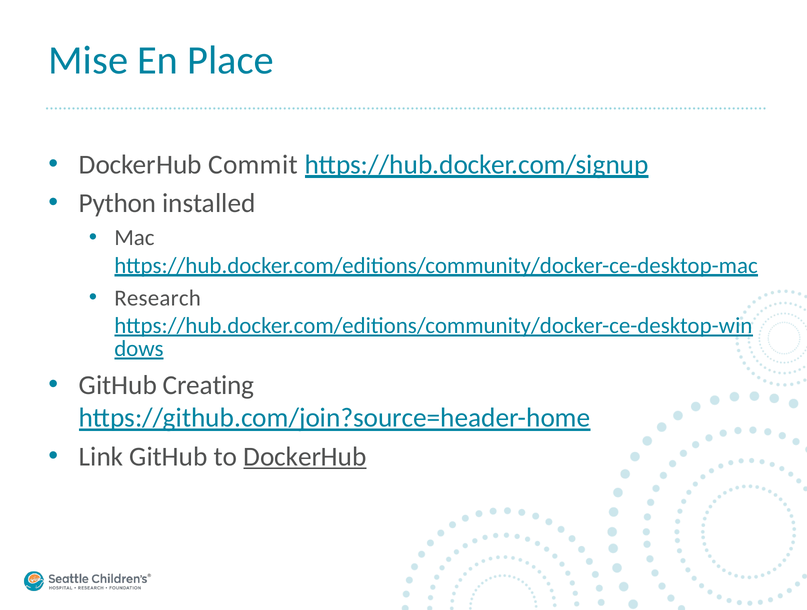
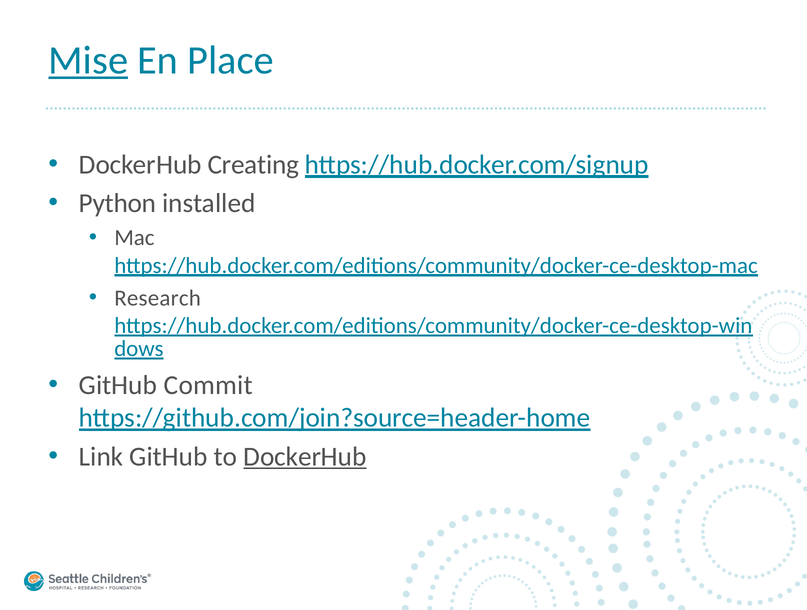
Mise underline: none -> present
Commit: Commit -> Creating
Creating: Creating -> Commit
